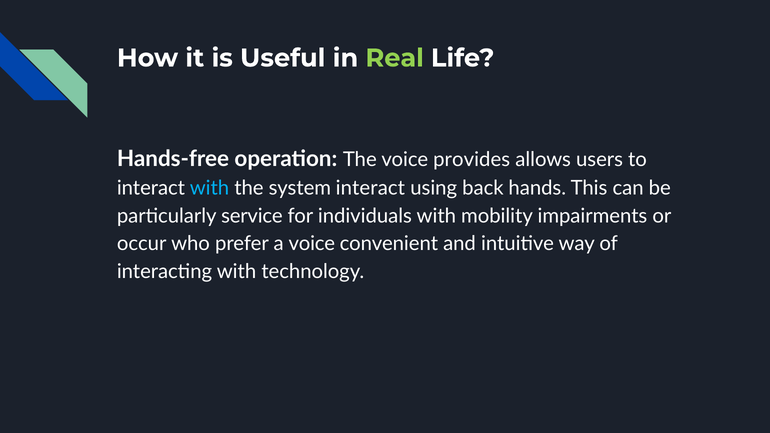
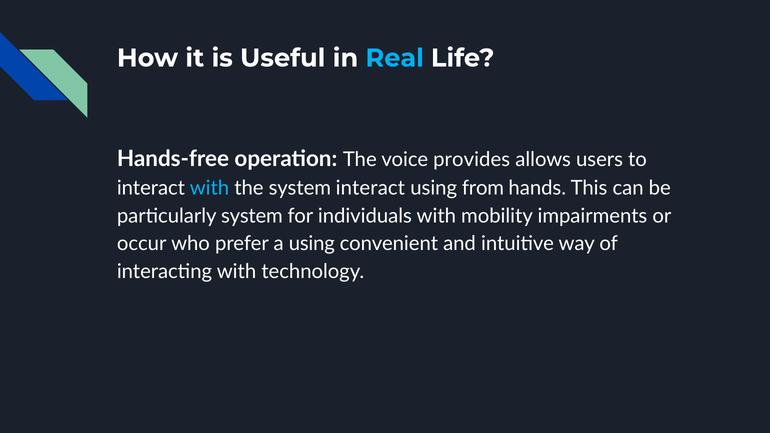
Real colour: light green -> light blue
back: back -> from
particularly service: service -> system
a voice: voice -> using
